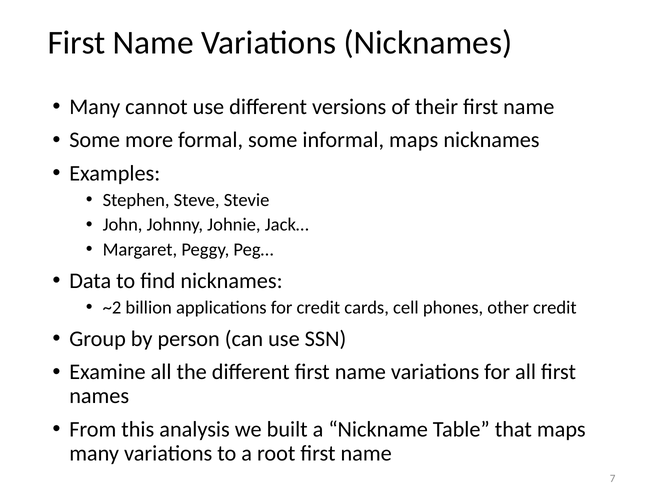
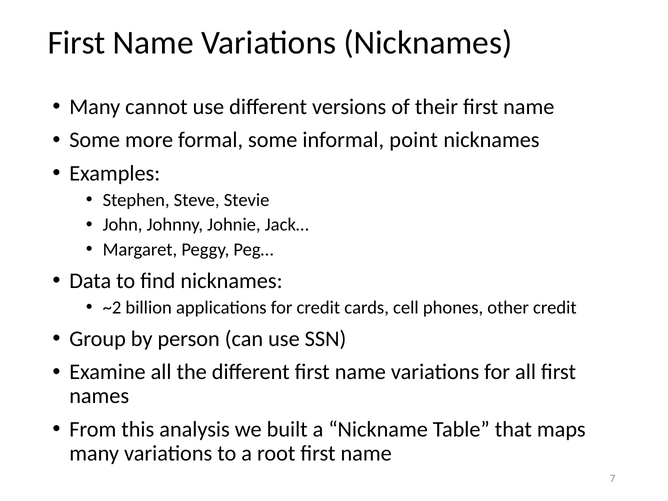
informal maps: maps -> point
